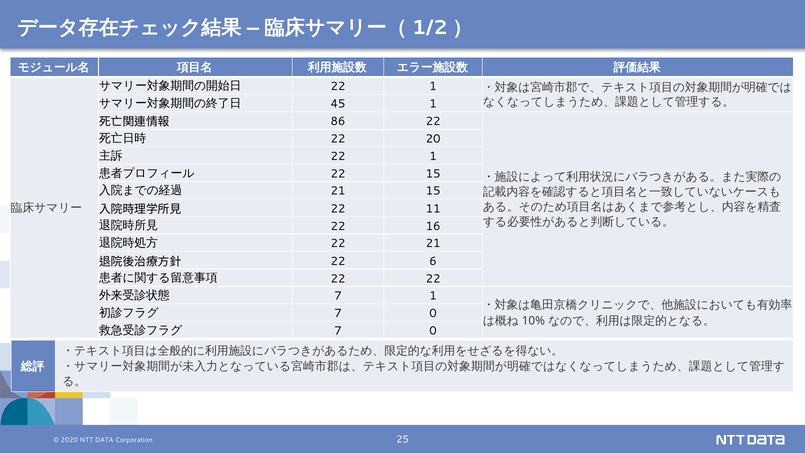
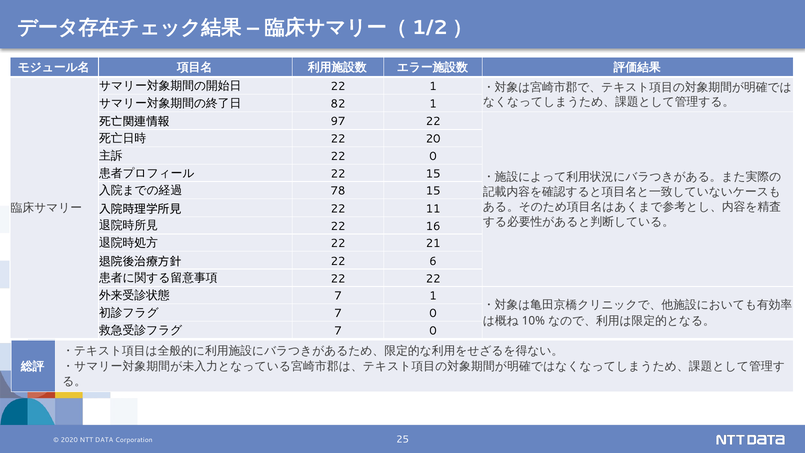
45: 45 -> 82
86: 86 -> 97
1 at (433, 156): 1 -> 0
21 at (338, 191): 21 -> 78
